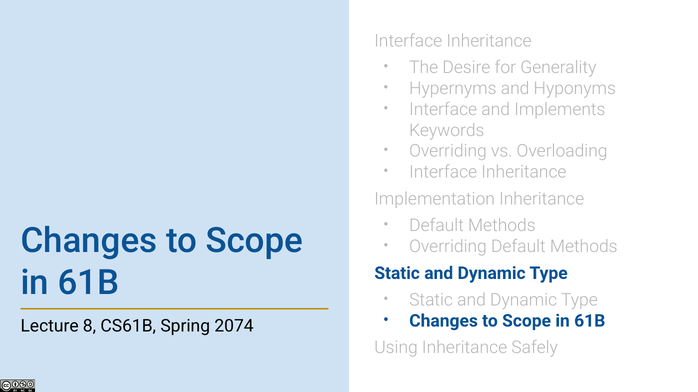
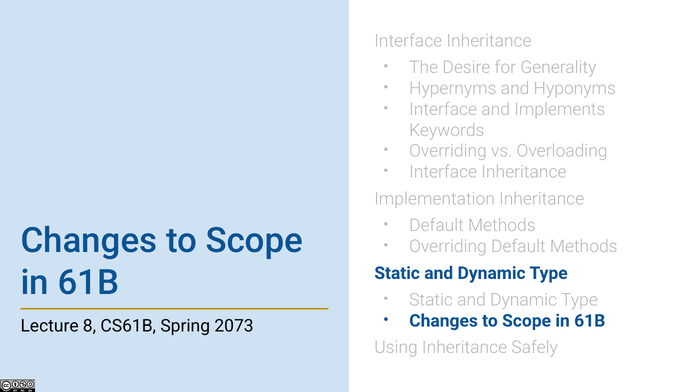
2074: 2074 -> 2073
